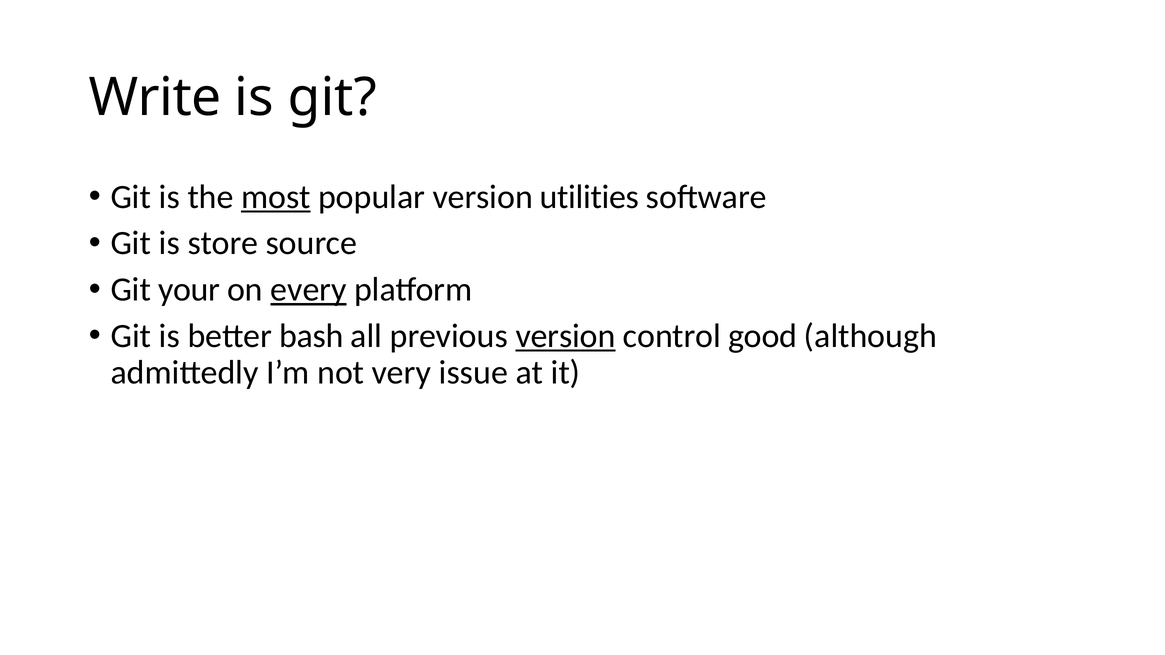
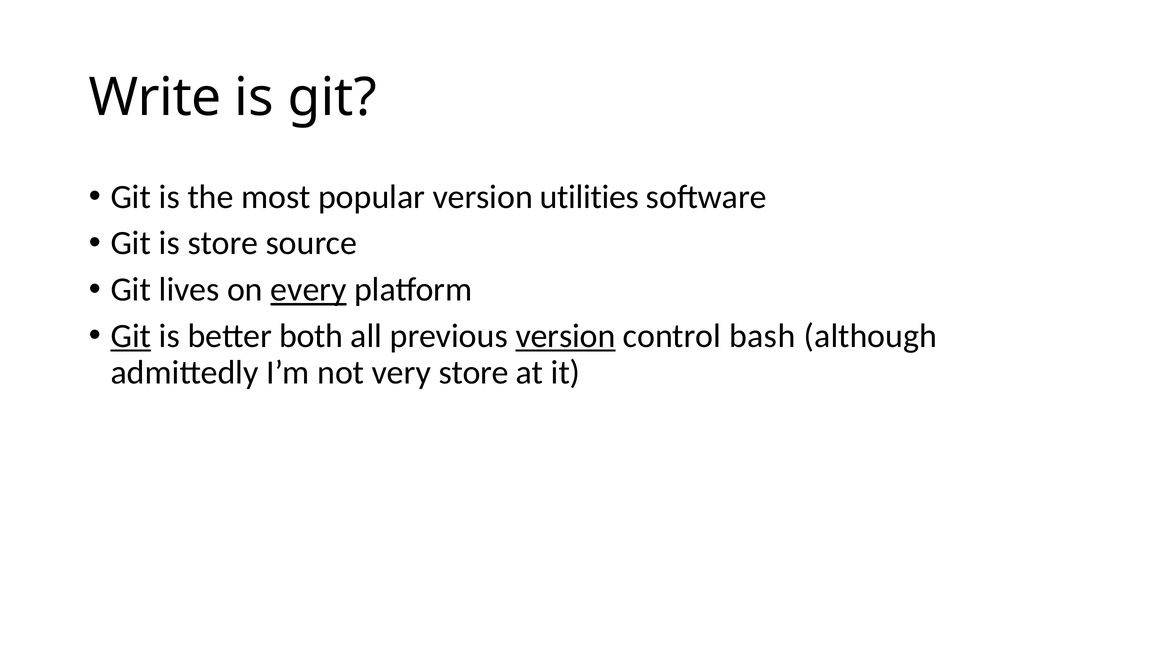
most underline: present -> none
your: your -> lives
Git at (131, 336) underline: none -> present
bash: bash -> both
good: good -> bash
very issue: issue -> store
